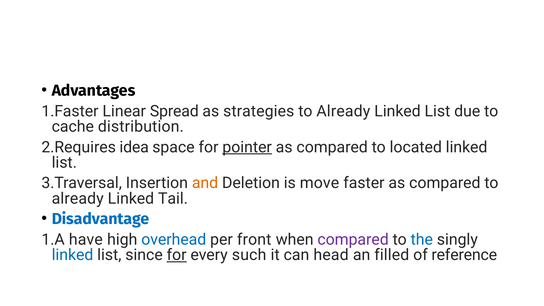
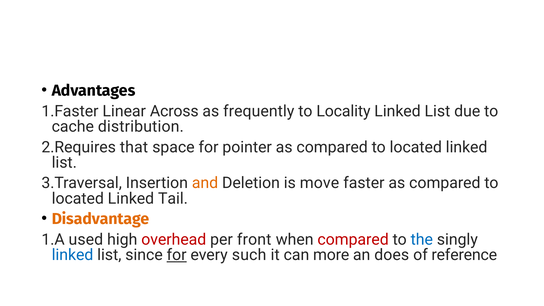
Spread: Spread -> Across
strategies: strategies -> frequently
Already at (343, 111): Already -> Locality
idea: idea -> that
pointer underline: present -> none
already at (78, 199): already -> located
Disadvantage colour: blue -> orange
have: have -> used
overhead colour: blue -> red
compared at (353, 240) colour: purple -> red
head: head -> more
filled: filled -> does
